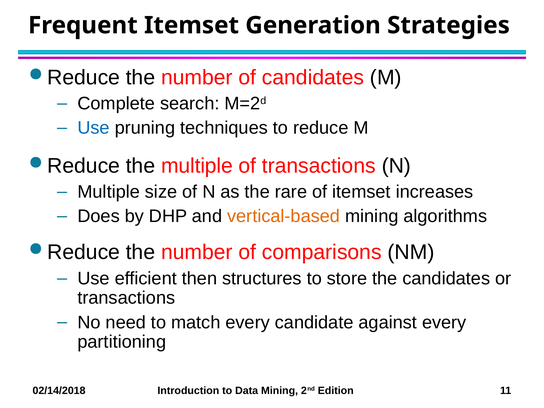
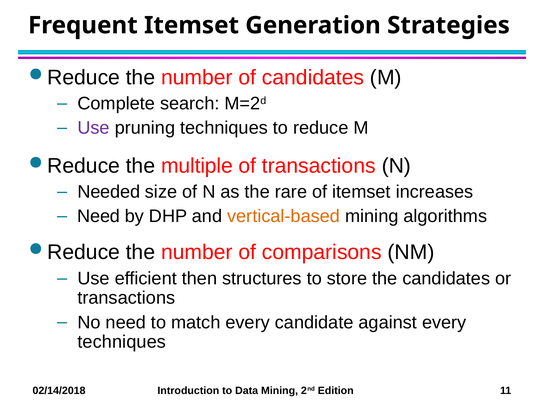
Use at (94, 128) colour: blue -> purple
Multiple at (109, 192): Multiple -> Needed
Does at (99, 216): Does -> Need
partitioning at (122, 342): partitioning -> techniques
